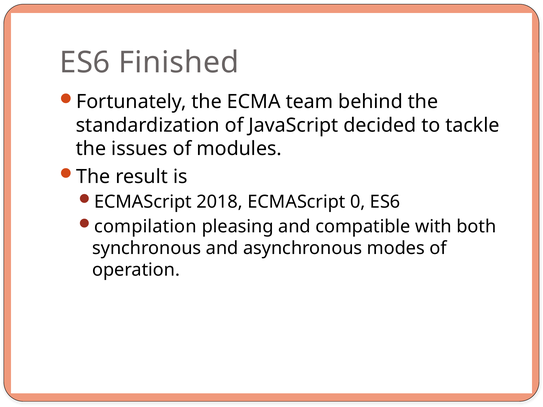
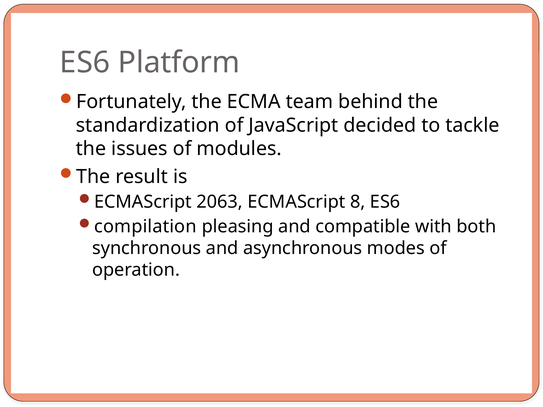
Finished: Finished -> Platform
2018: 2018 -> 2063
0: 0 -> 8
